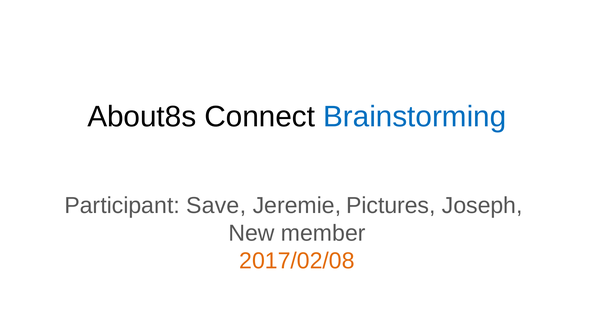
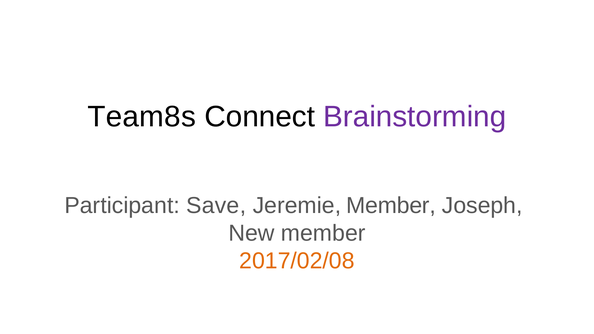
About8s: About8s -> Team8s
Brainstorming colour: blue -> purple
Jeremie Pictures: Pictures -> Member
